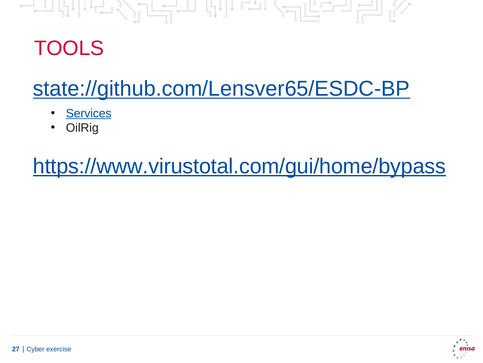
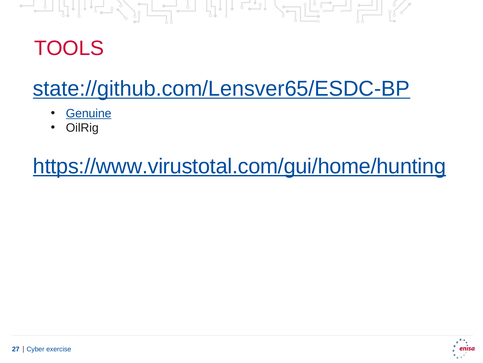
Services: Services -> Genuine
https://www.virustotal.com/gui/home/bypass: https://www.virustotal.com/gui/home/bypass -> https://www.virustotal.com/gui/home/hunting
